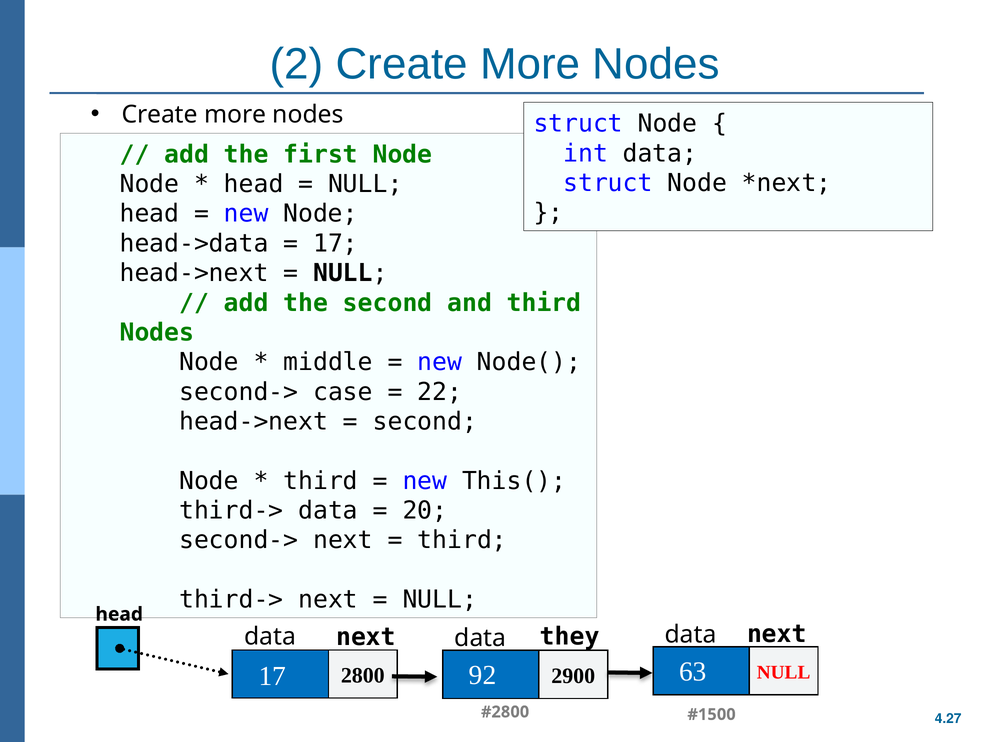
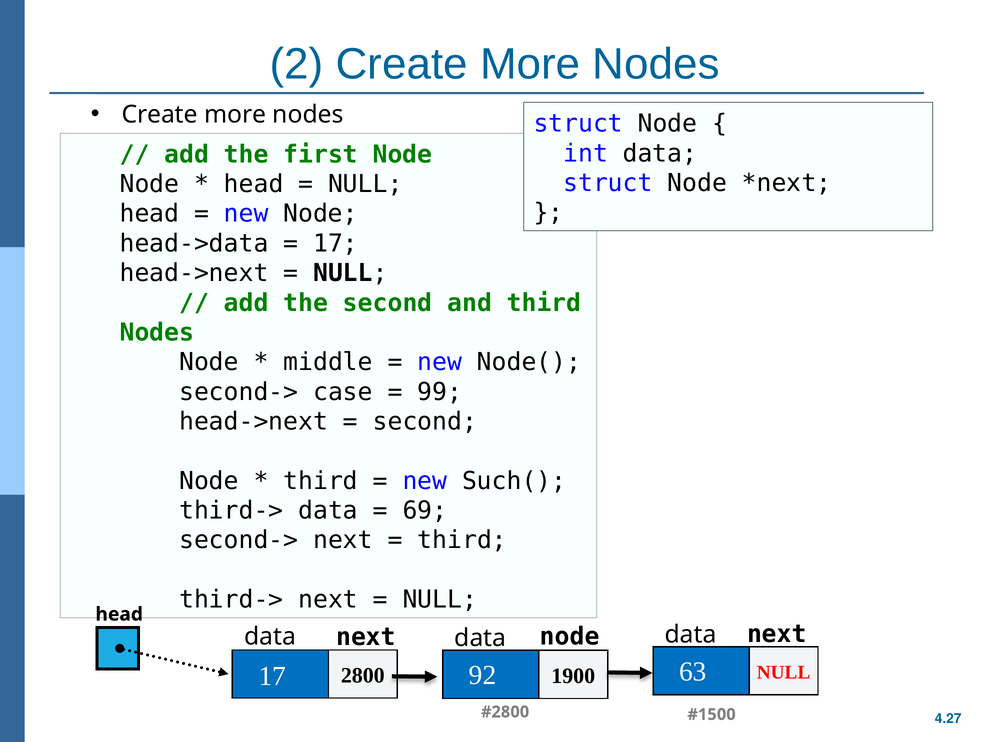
22: 22 -> 99
This(: This( -> Such(
20: 20 -> 69
next they: they -> node
2900: 2900 -> 1900
